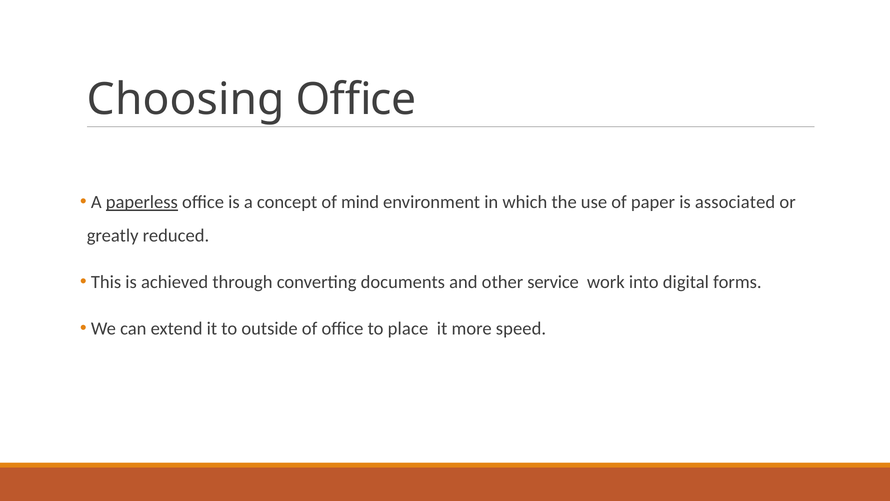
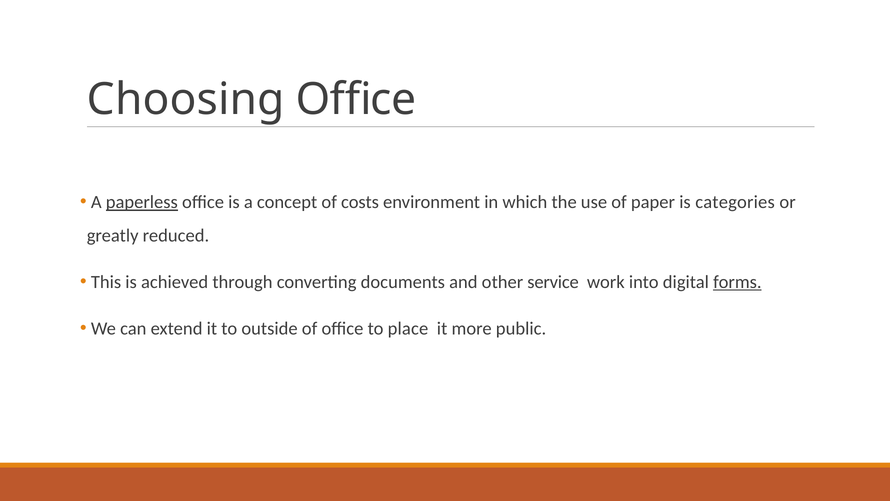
mind: mind -> costs
associated: associated -> categories
forms underline: none -> present
speed: speed -> public
